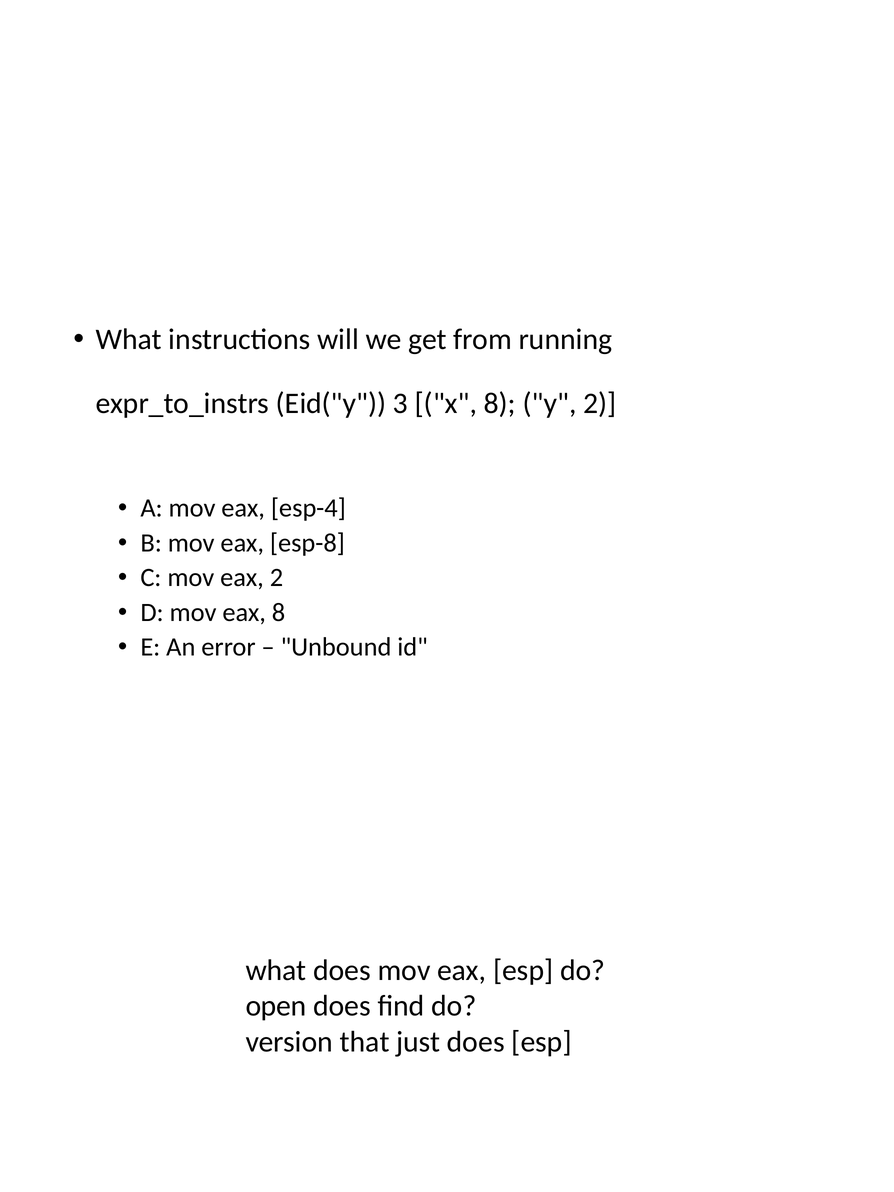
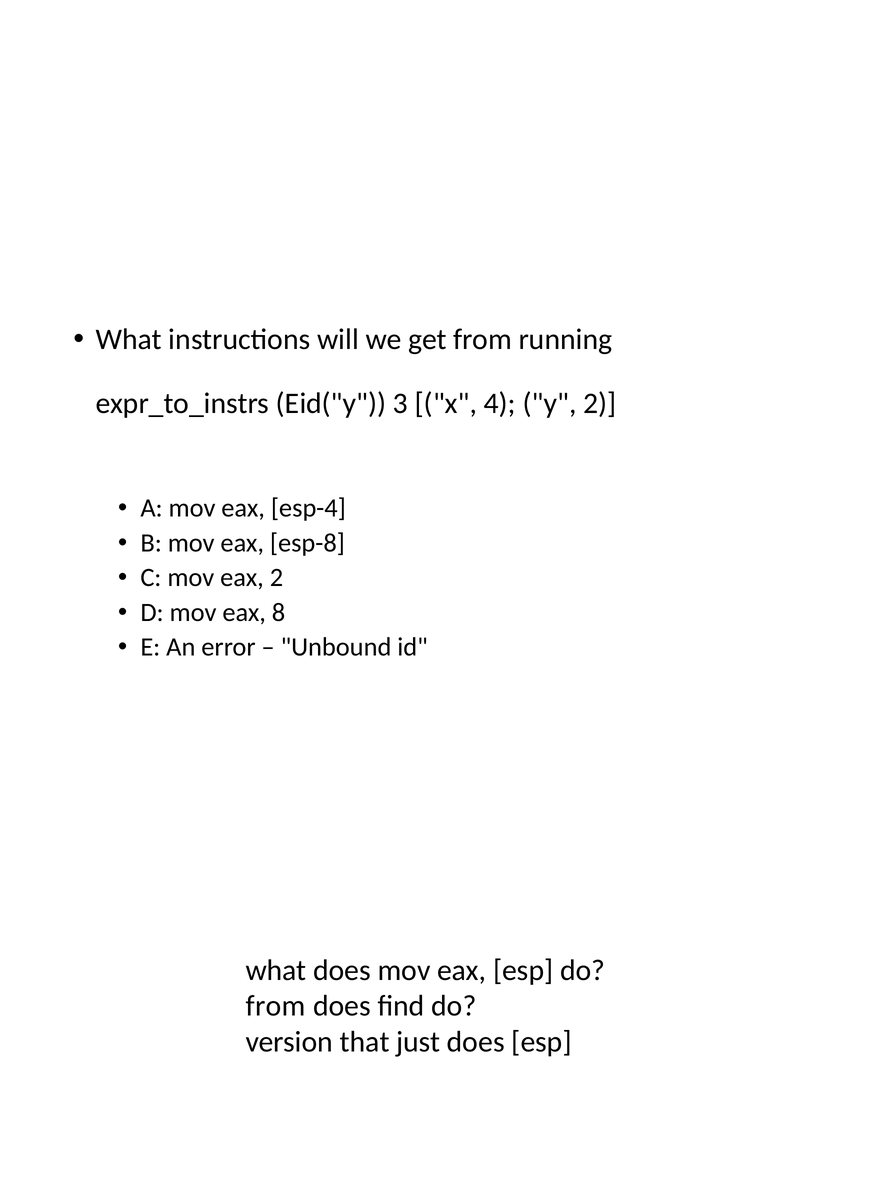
x 8: 8 -> 4
open at (276, 1006): open -> from
